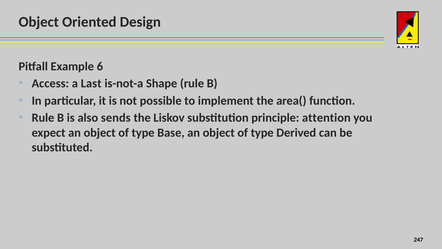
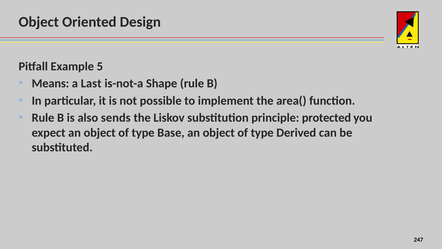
6: 6 -> 5
Access: Access -> Means
attention: attention -> protected
